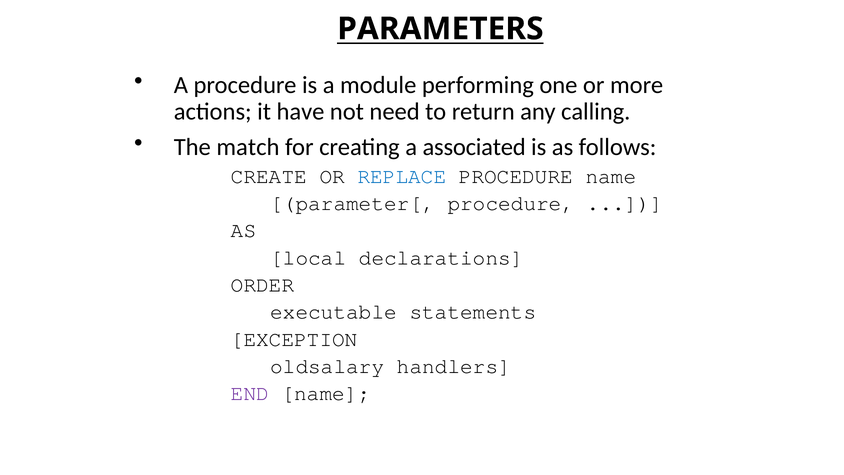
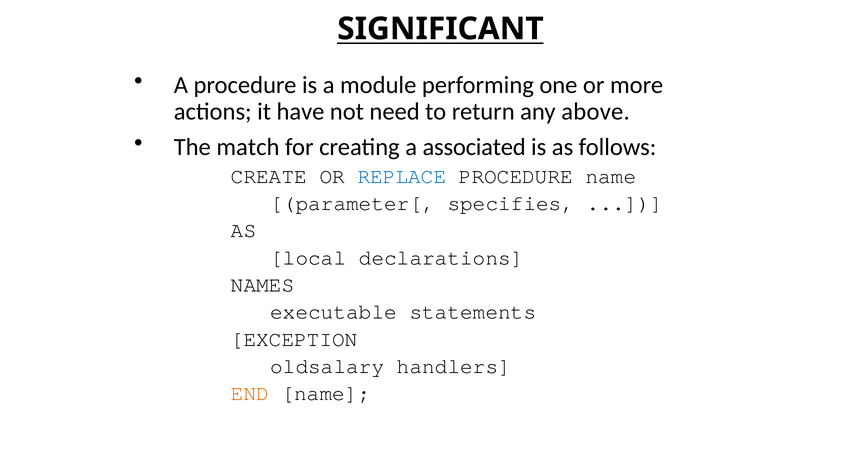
PARAMETERS: PARAMETERS -> SIGNIFICANT
calling: calling -> above
parameter[ procedure: procedure -> specifies
ORDER: ORDER -> NAMES
END colour: purple -> orange
